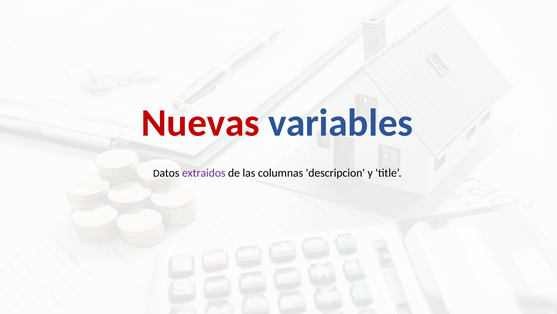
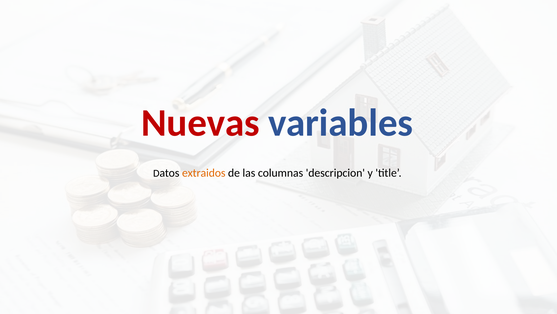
extraidos colour: purple -> orange
